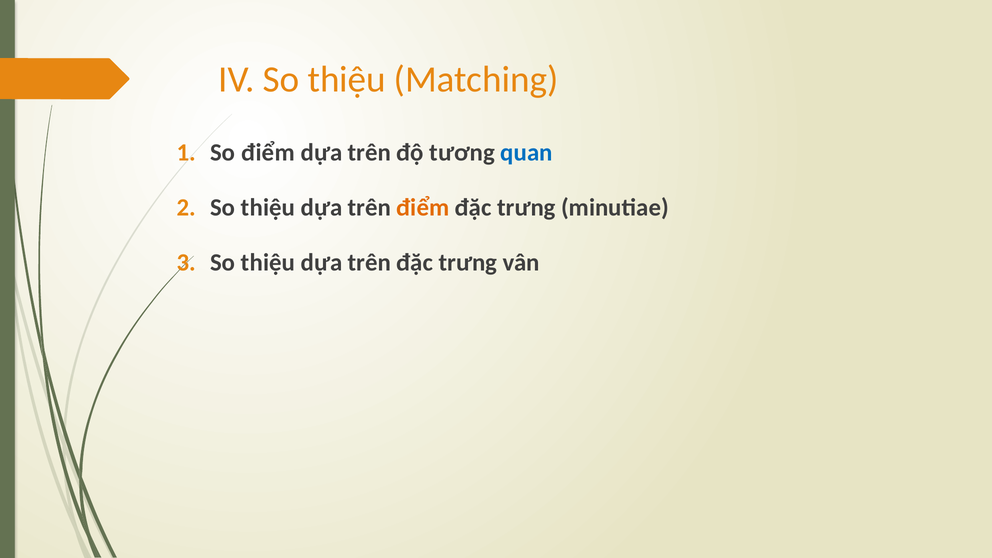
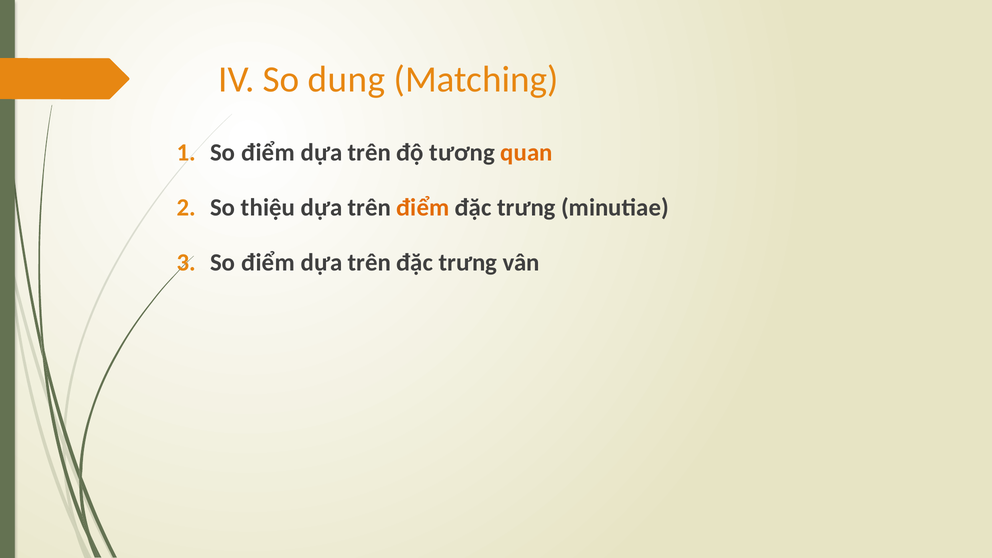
IV So thiệu: thiệu -> dung
quan colour: blue -> orange
thiệu at (268, 263): thiệu -> điểm
